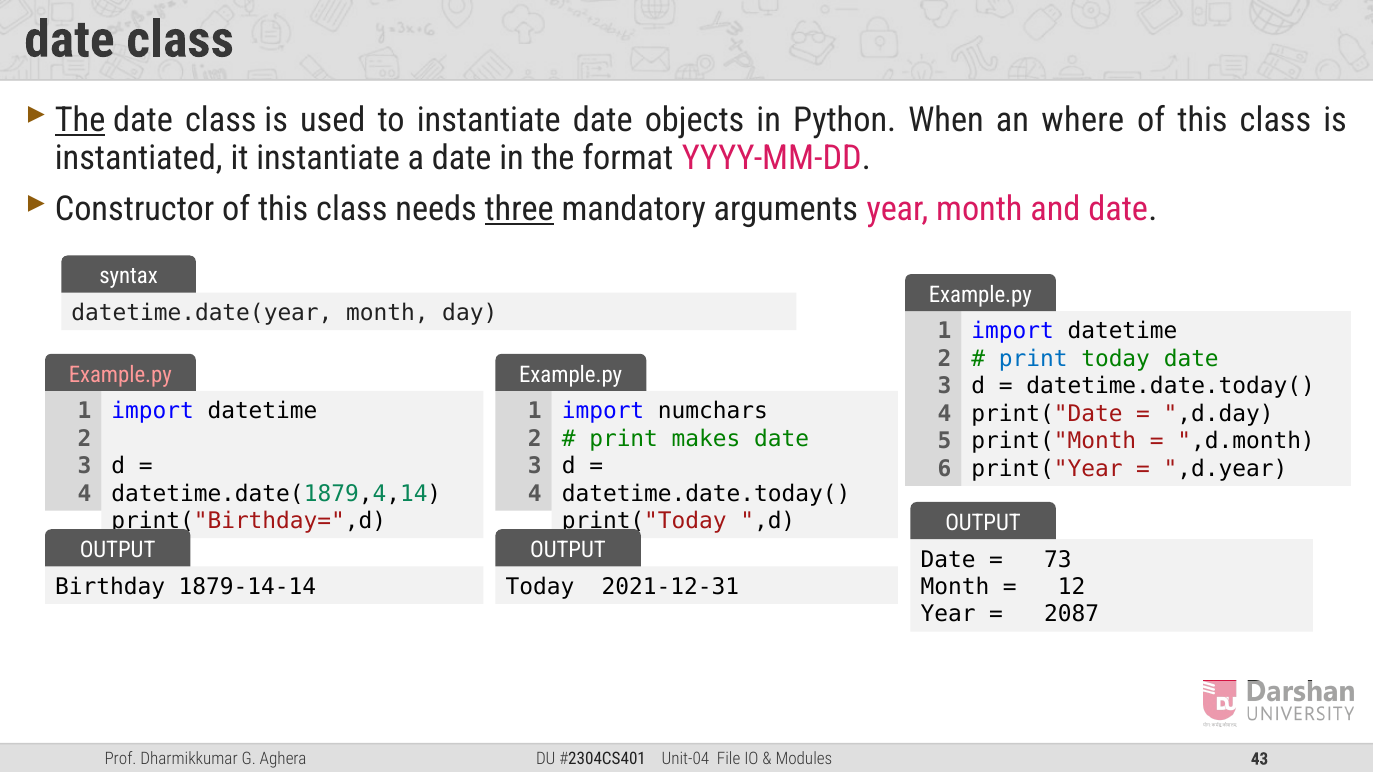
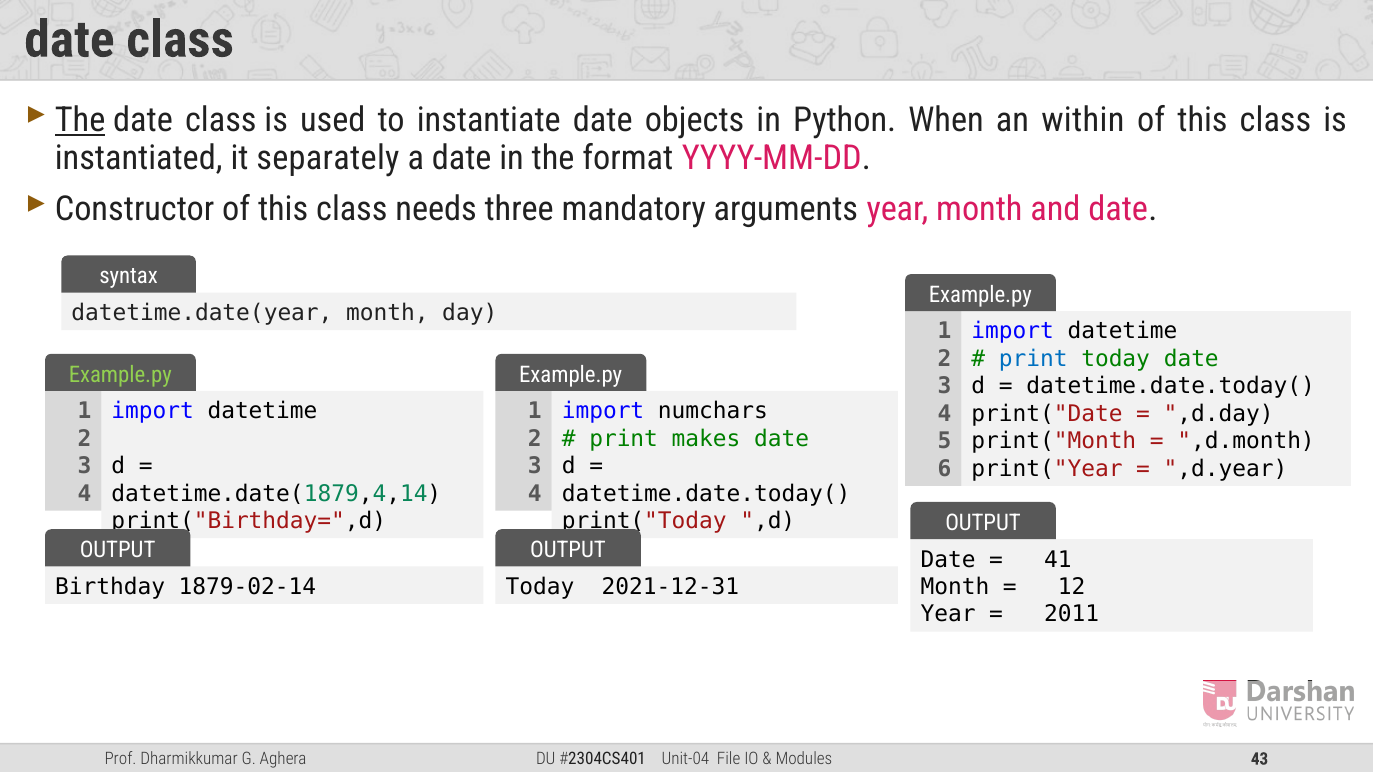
where: where -> within
it instantiate: instantiate -> separately
three underline: present -> none
Example.py at (120, 375) colour: pink -> light green
73: 73 -> 41
1879-14-14: 1879-14-14 -> 1879-02-14
2087: 2087 -> 2011
